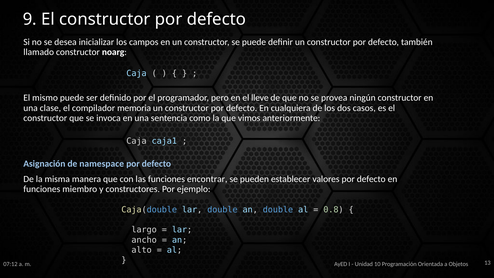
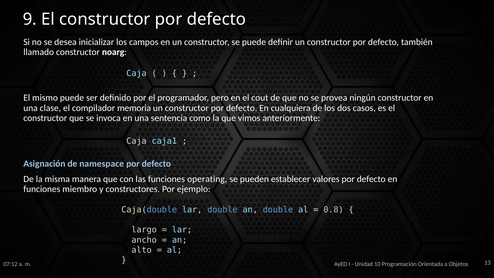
lleve: lleve -> cout
encontrar: encontrar -> operating
